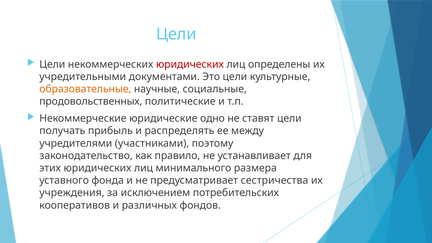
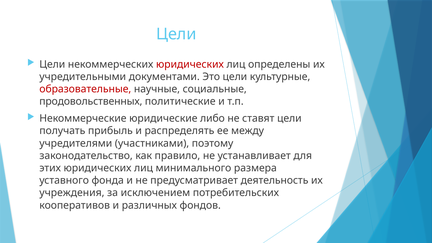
образовательные colour: orange -> red
одно: одно -> либо
сестричества: сестричества -> деятельность
